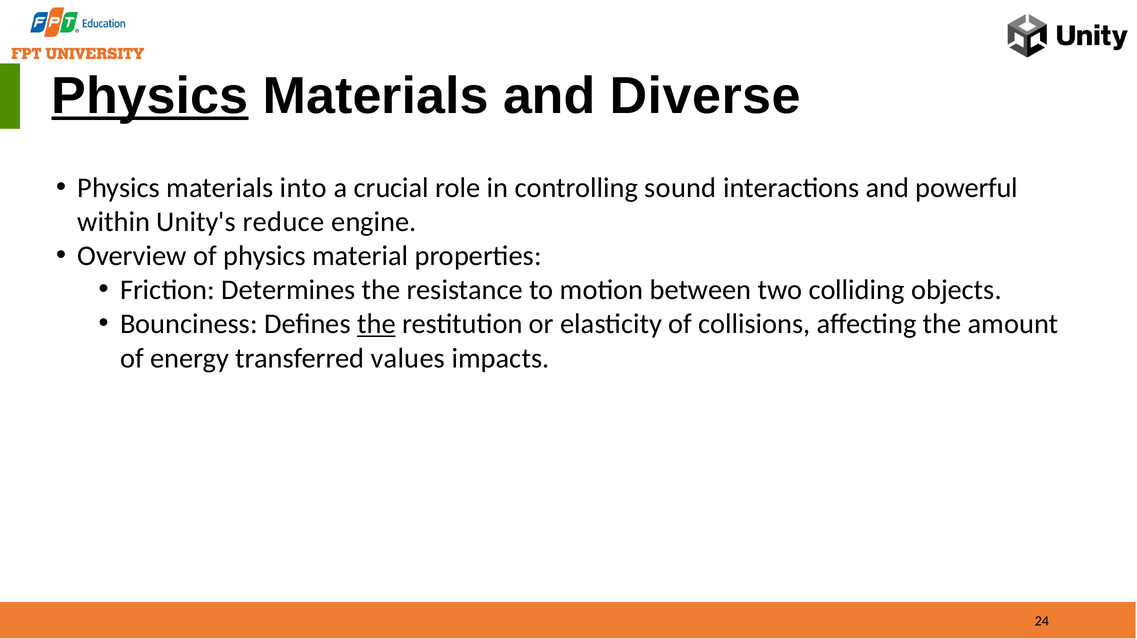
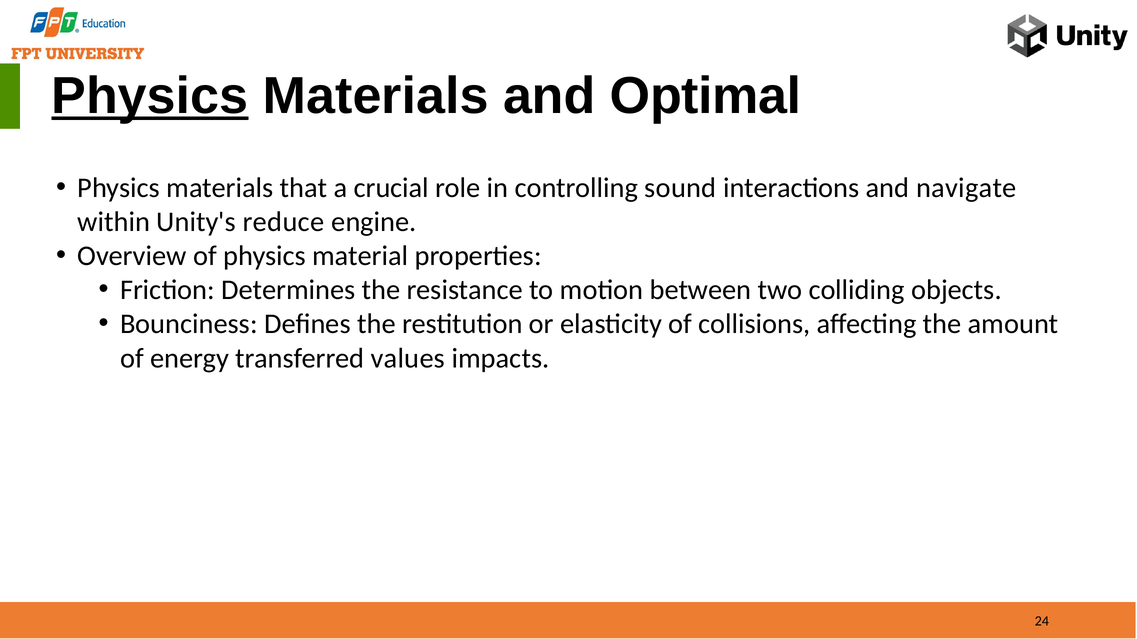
Diverse: Diverse -> Optimal
into: into -> that
powerful: powerful -> navigate
the at (376, 324) underline: present -> none
